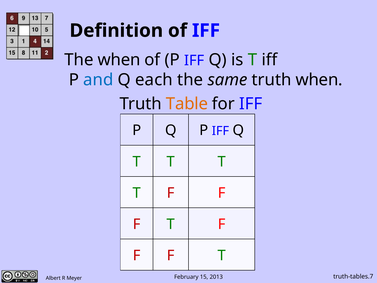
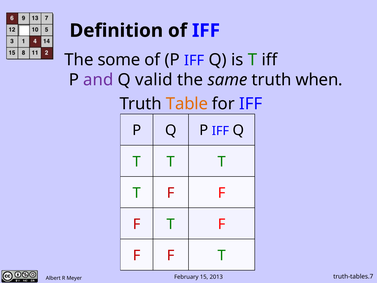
The when: when -> some
and colour: blue -> purple
each: each -> valid
